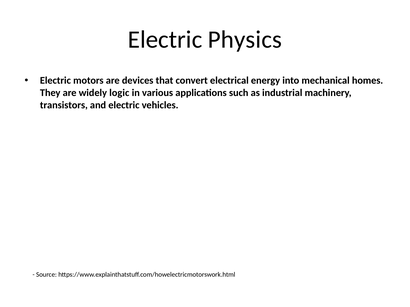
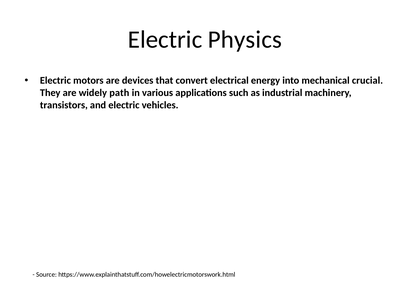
homes: homes -> crucial
logic: logic -> path
